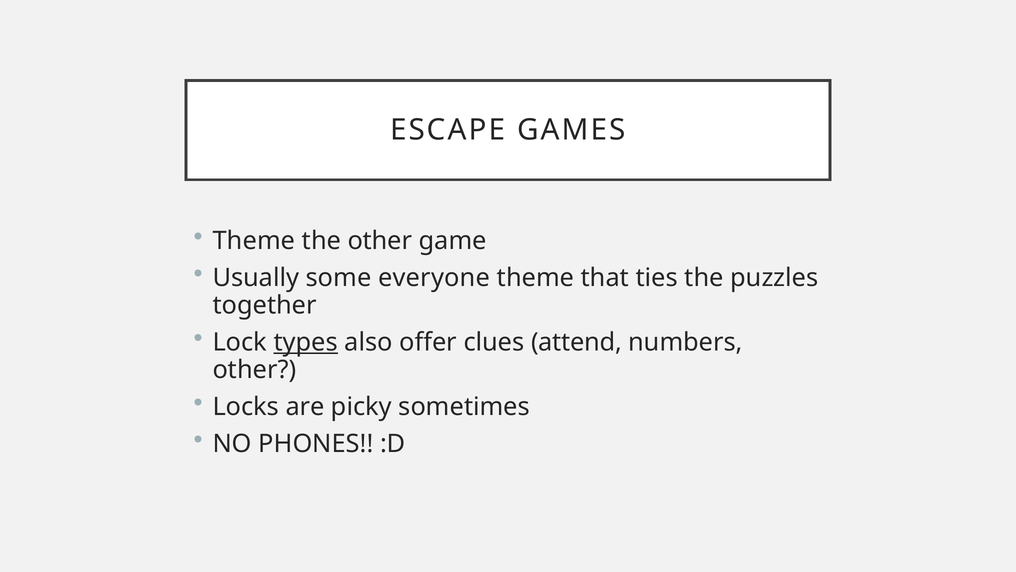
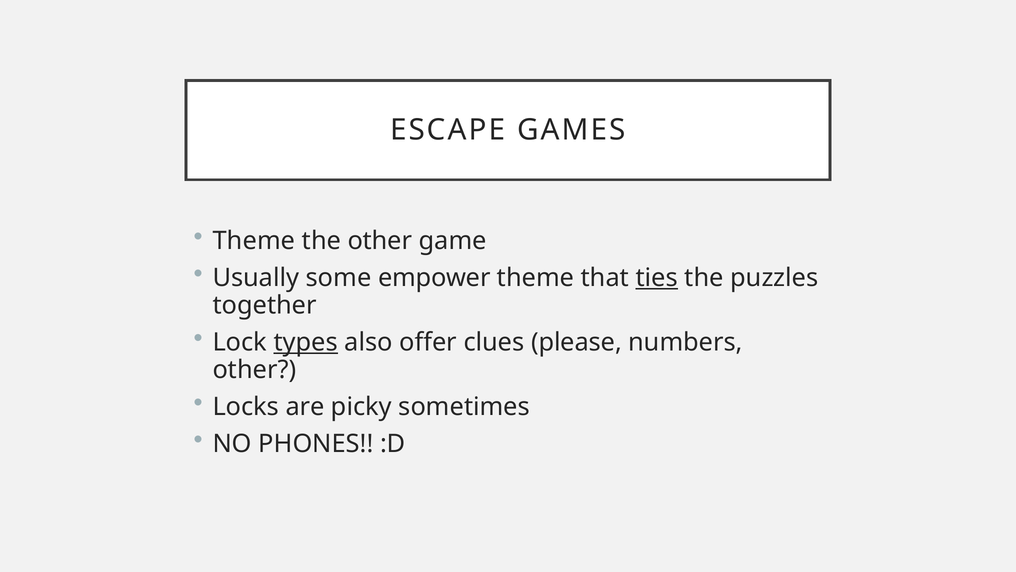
everyone: everyone -> empower
ties underline: none -> present
attend: attend -> please
